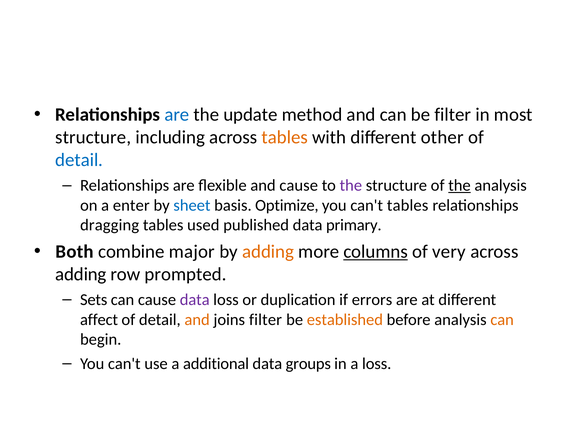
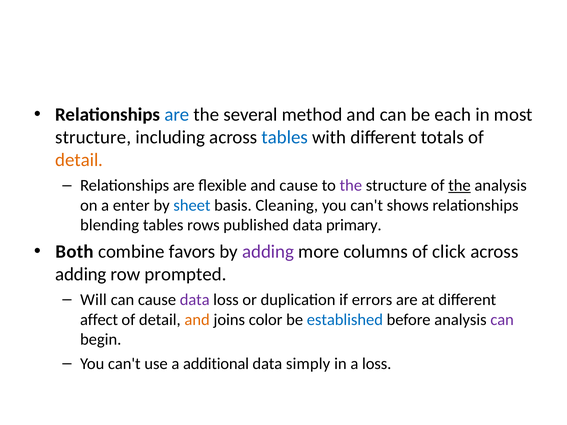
update: update -> several
be filter: filter -> each
tables at (285, 137) colour: orange -> blue
other: other -> totals
detail at (79, 160) colour: blue -> orange
Optimize: Optimize -> Cleaning
can't tables: tables -> shows
dragging: dragging -> blending
used: used -> rows
major: major -> favors
adding at (268, 252) colour: orange -> purple
columns underline: present -> none
very: very -> click
Sets: Sets -> Will
joins filter: filter -> color
established colour: orange -> blue
can at (502, 320) colour: orange -> purple
groups: groups -> simply
